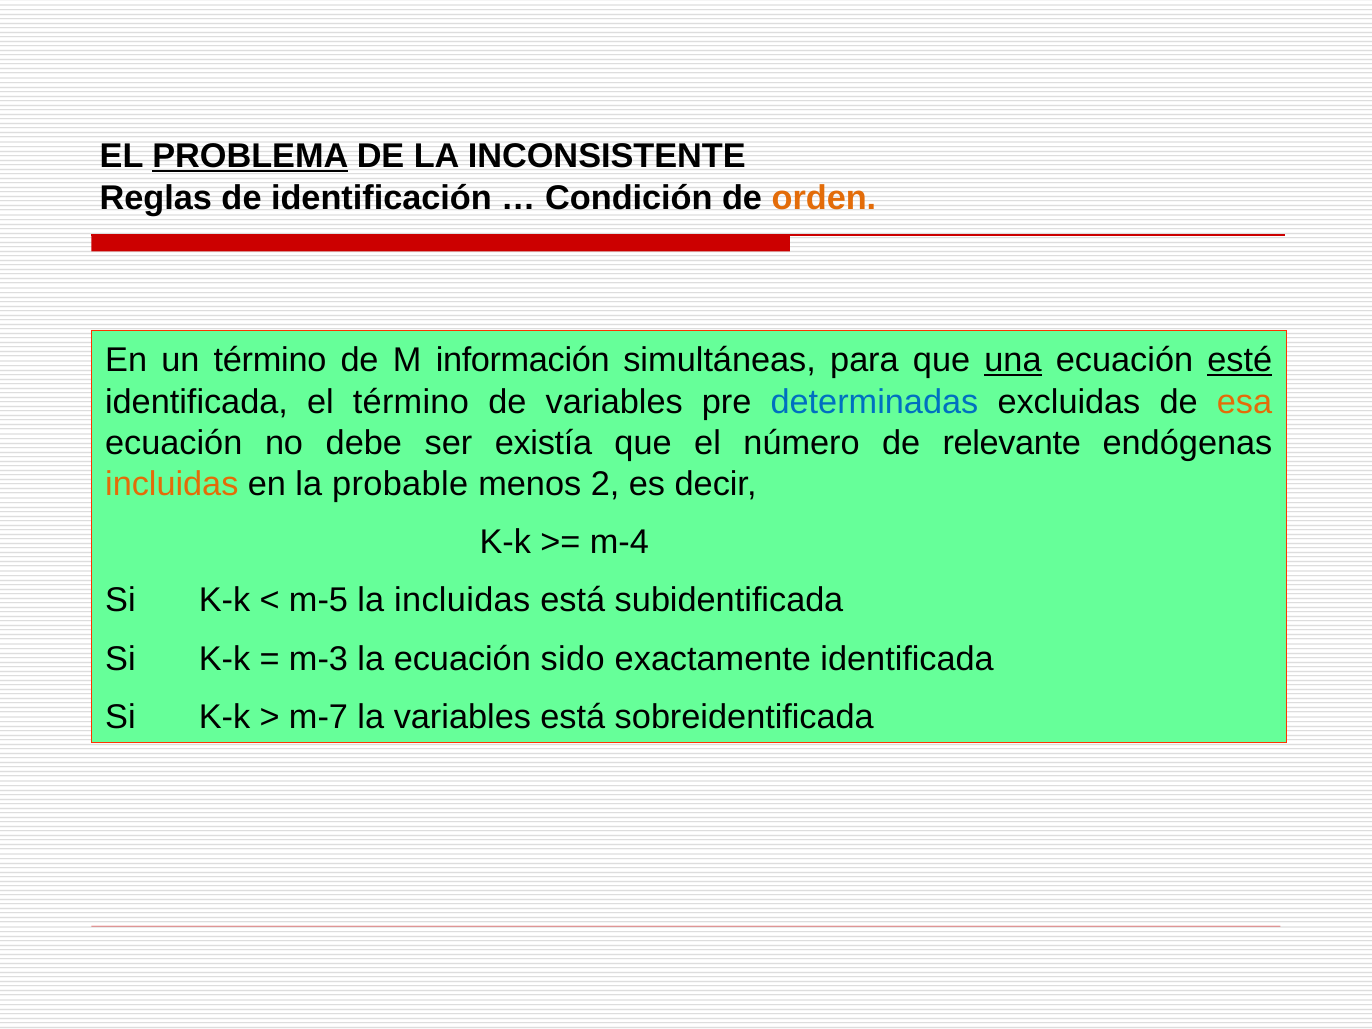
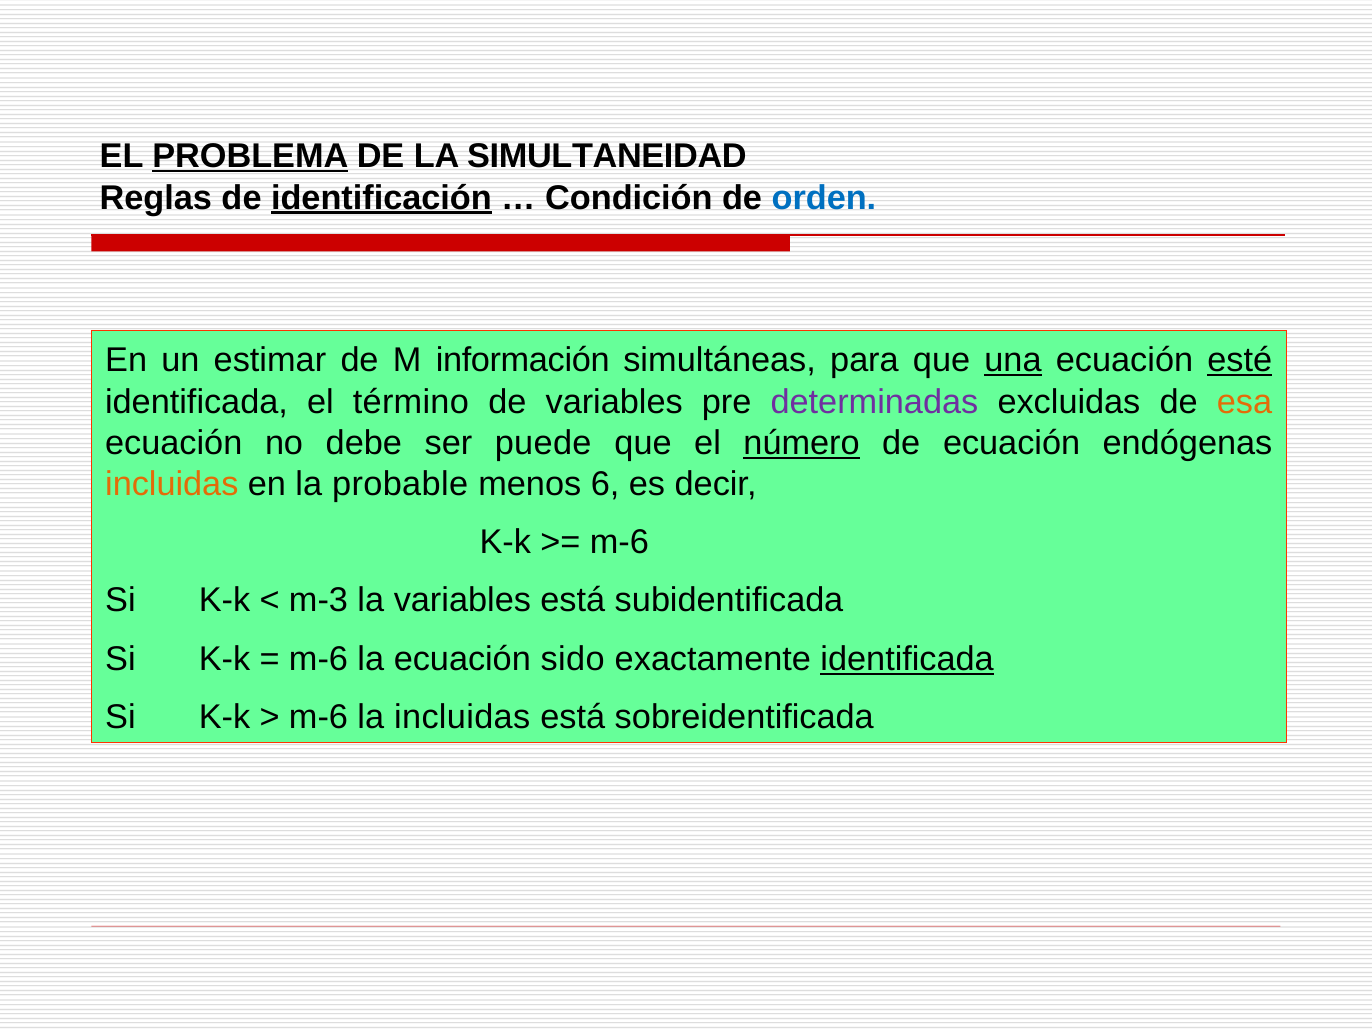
INCONSISTENTE: INCONSISTENTE -> SIMULTANEIDAD
identificación underline: none -> present
orden colour: orange -> blue
un término: término -> estimar
determinadas colour: blue -> purple
existía: existía -> puede
número underline: none -> present
de relevante: relevante -> ecuación
2: 2 -> 6
m-4 at (619, 542): m-4 -> m-6
m-5: m-5 -> m-3
la incluidas: incluidas -> variables
m-3 at (318, 659): m-3 -> m-6
identificada at (907, 659) underline: none -> present
m-7 at (318, 717): m-7 -> m-6
la variables: variables -> incluidas
